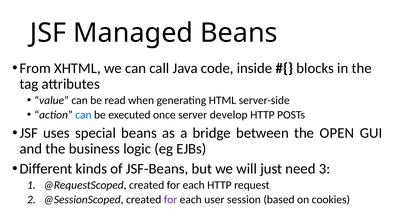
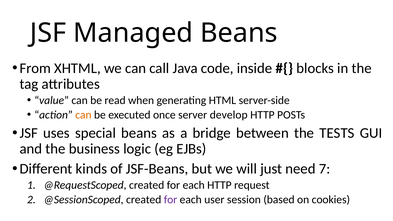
can at (83, 115) colour: blue -> orange
OPEN: OPEN -> TESTS
3: 3 -> 7
